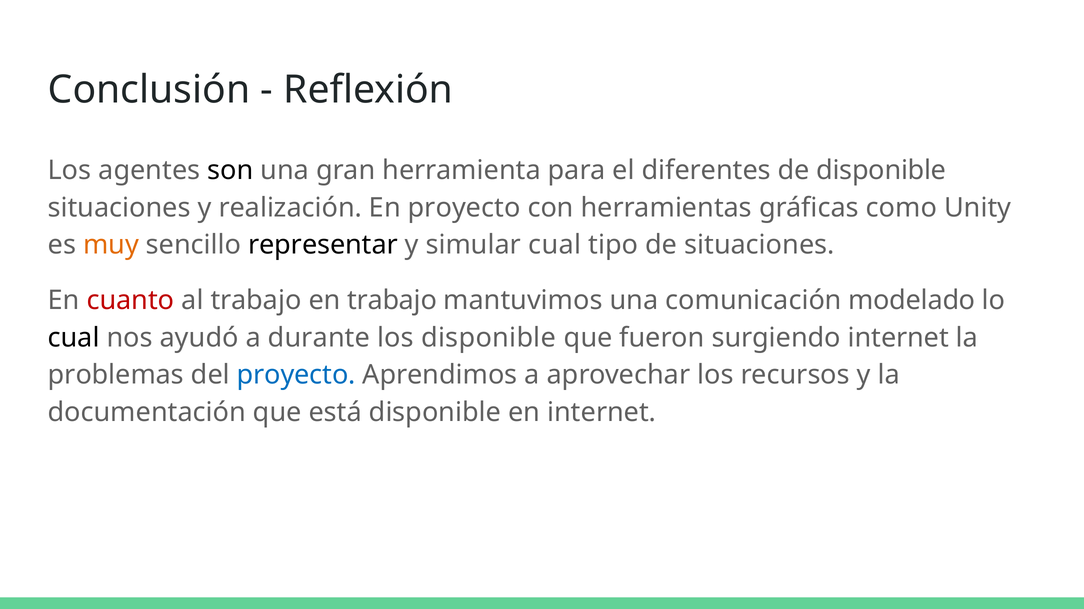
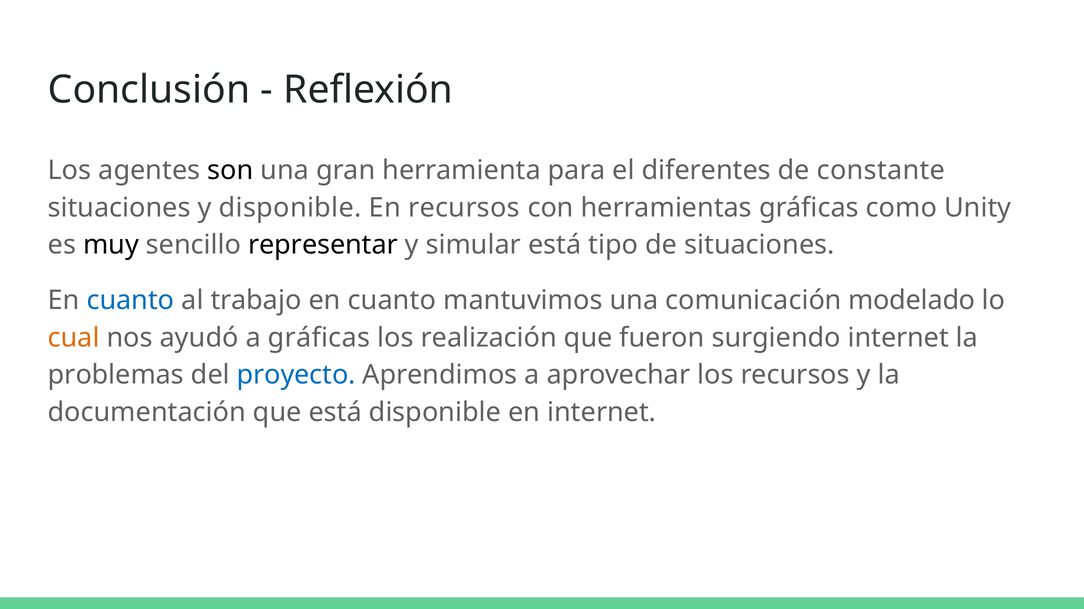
de disponible: disponible -> constante
y realización: realización -> disponible
En proyecto: proyecto -> recursos
muy colour: orange -> black
simular cual: cual -> está
cuanto at (130, 301) colour: red -> blue
trabajo en trabajo: trabajo -> cuanto
cual at (74, 338) colour: black -> orange
a durante: durante -> gráficas
los disponible: disponible -> realización
